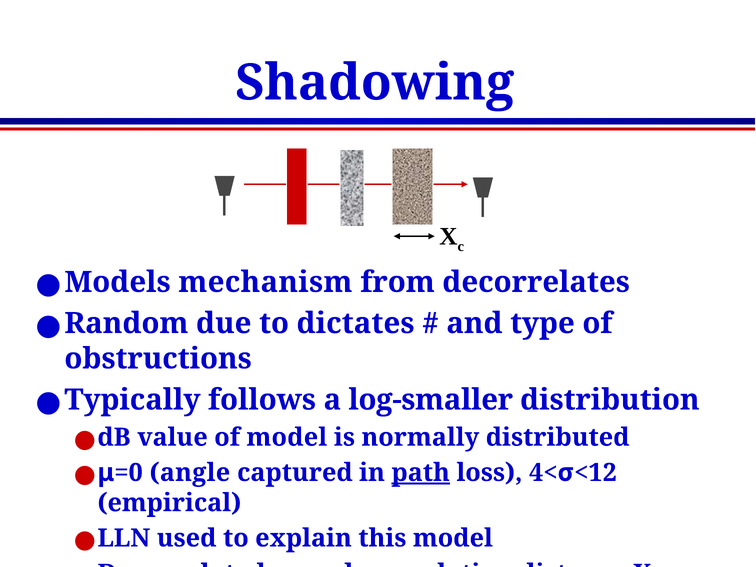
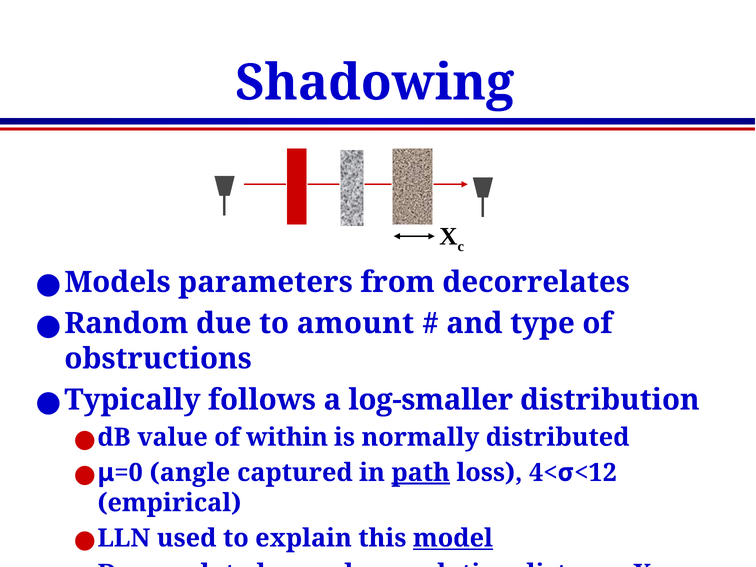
mechanism: mechanism -> parameters
dictates: dictates -> amount
of model: model -> within
model at (453, 538) underline: none -> present
